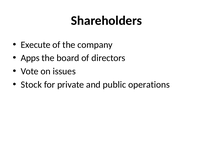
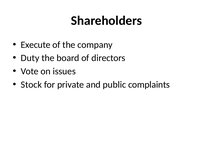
Apps: Apps -> Duty
operations: operations -> complaints
